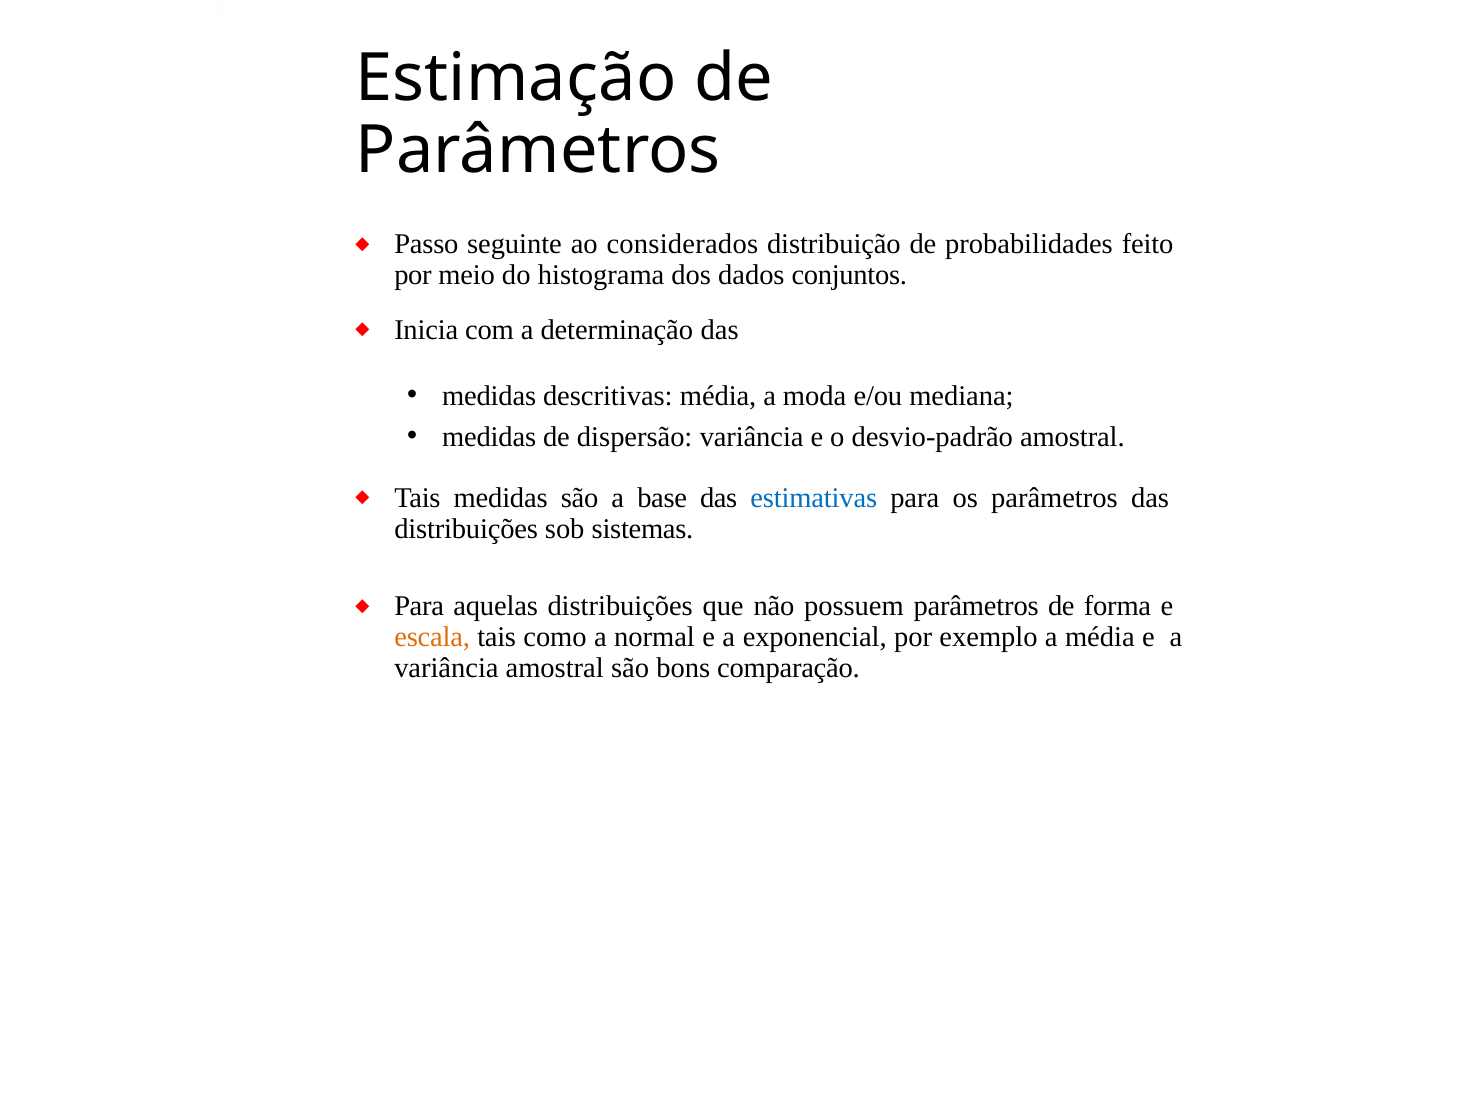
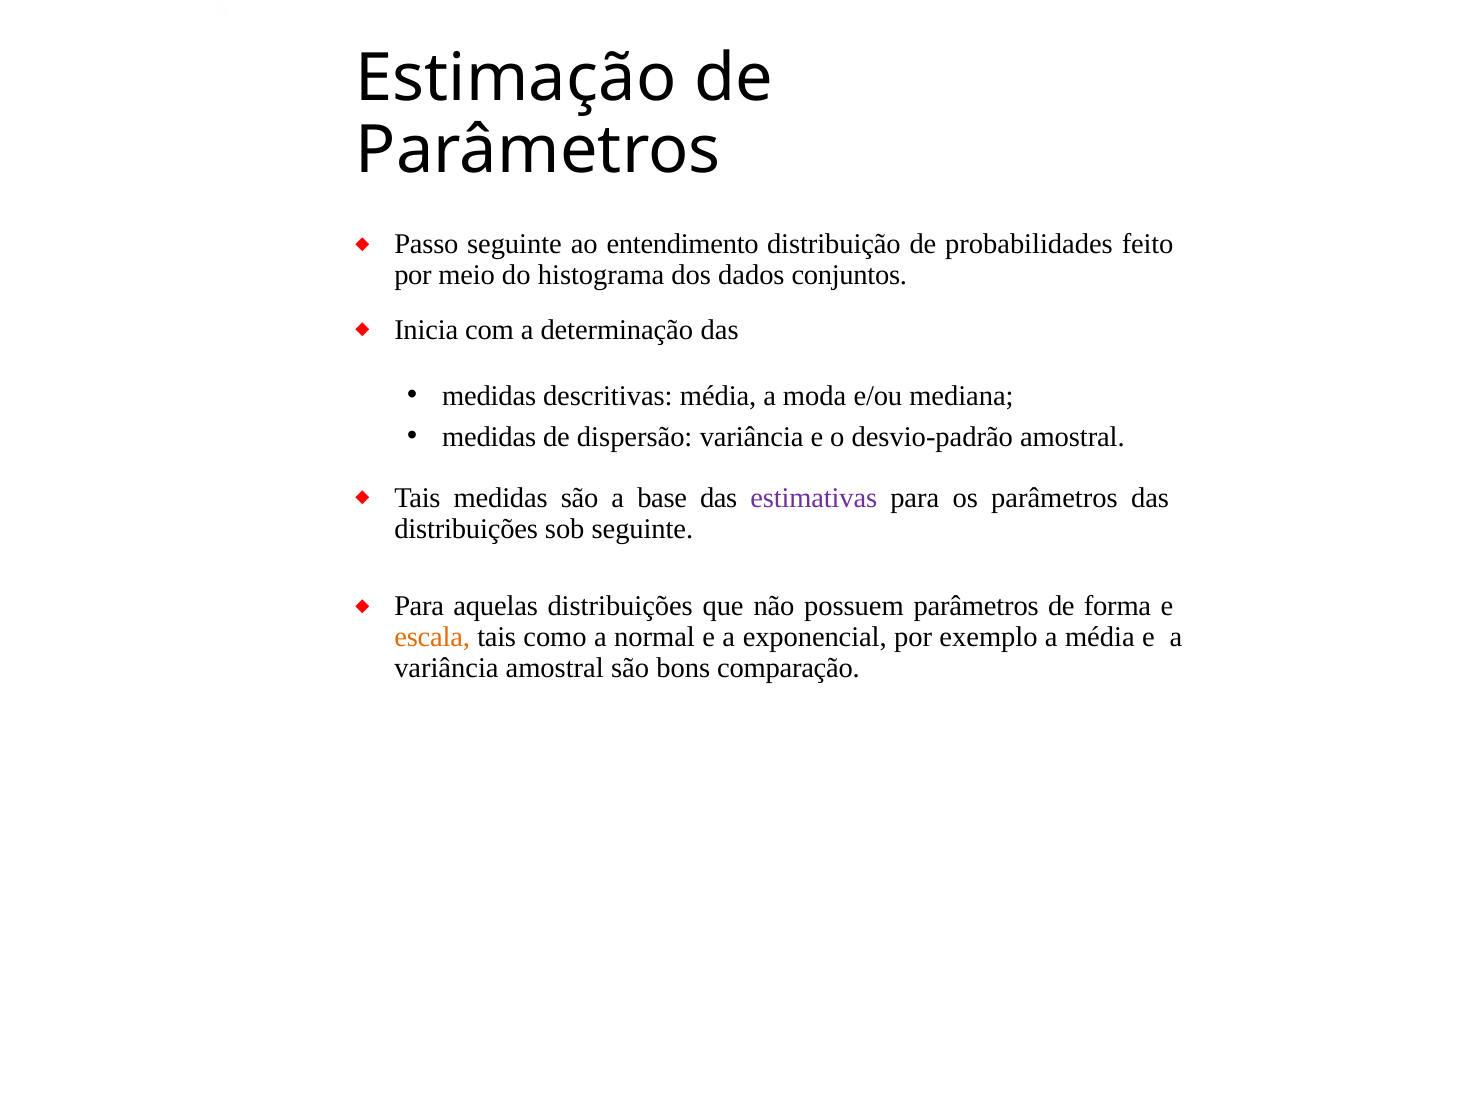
considerados: considerados -> entendimento
estimativas colour: blue -> purple
sob sistemas: sistemas -> seguinte
